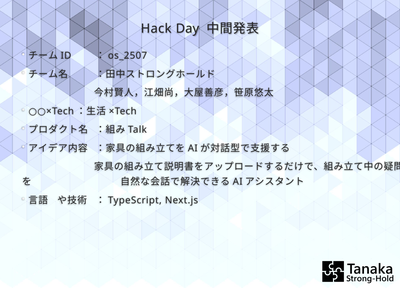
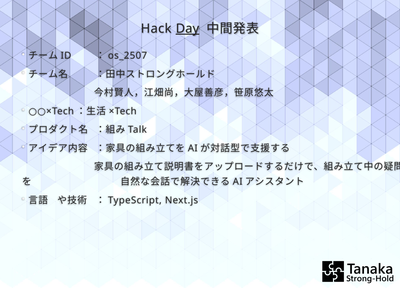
Day underline: none -> present
